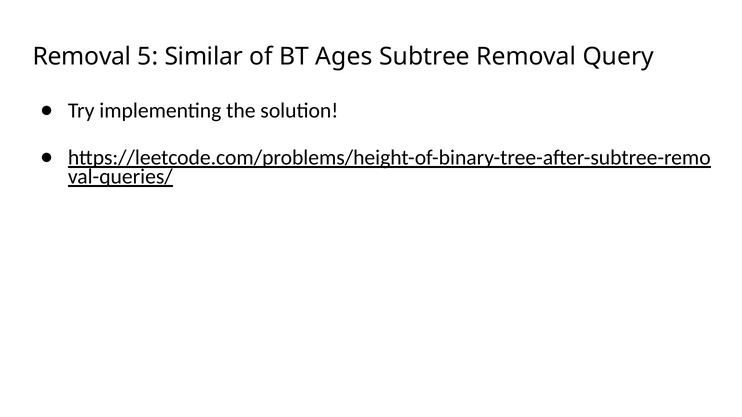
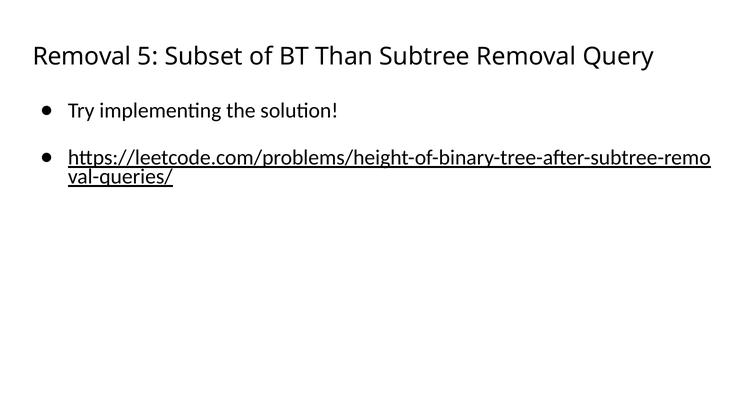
Similar: Similar -> Subset
Ages: Ages -> Than
